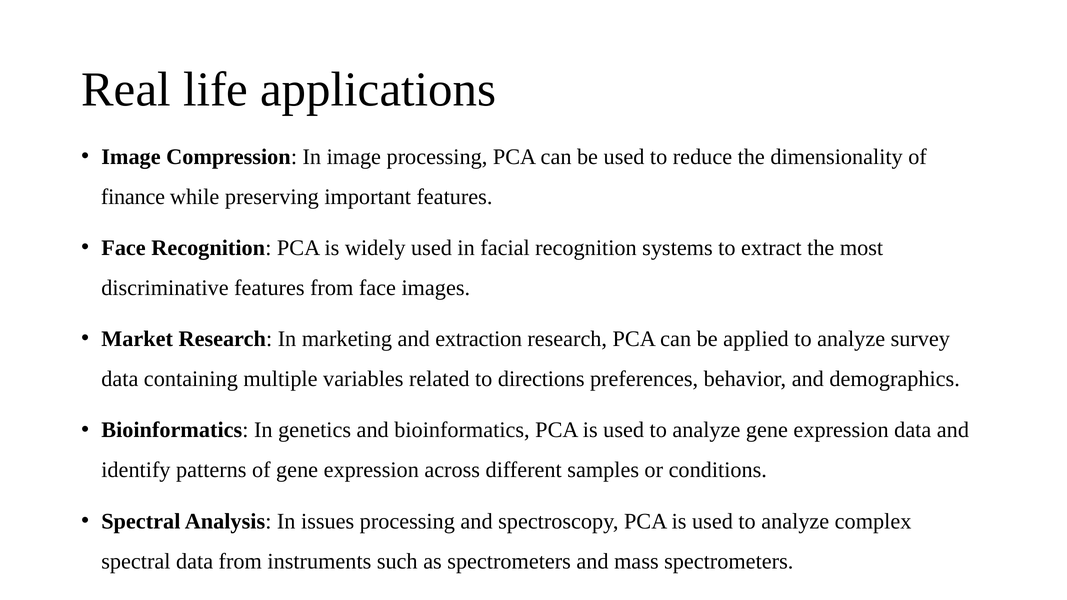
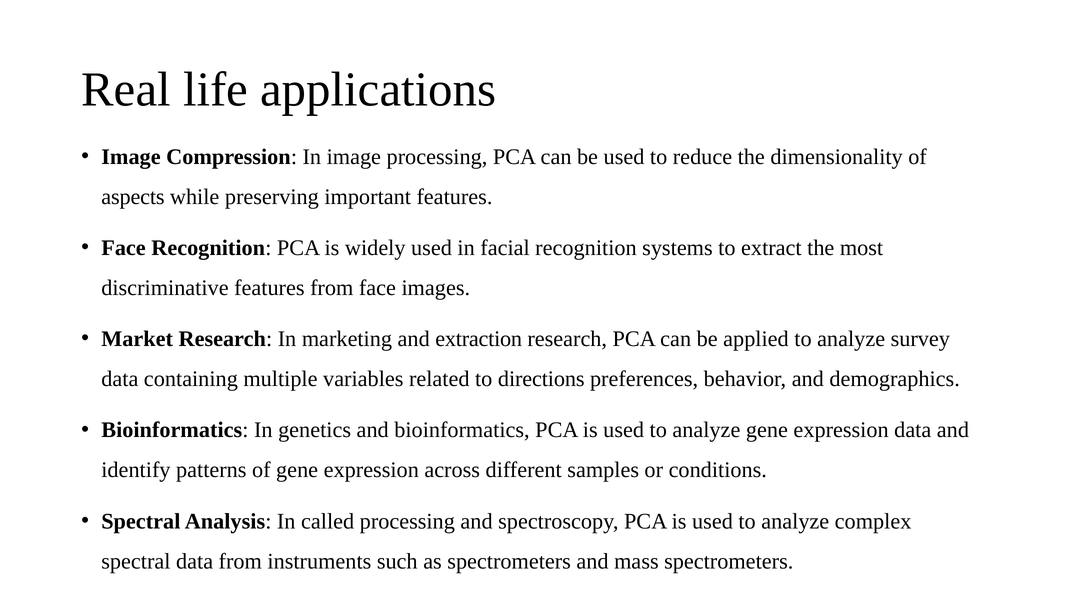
finance: finance -> aspects
issues: issues -> called
